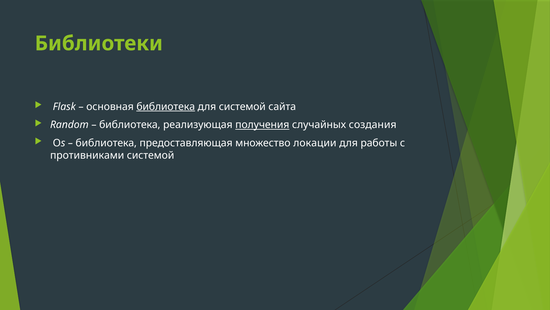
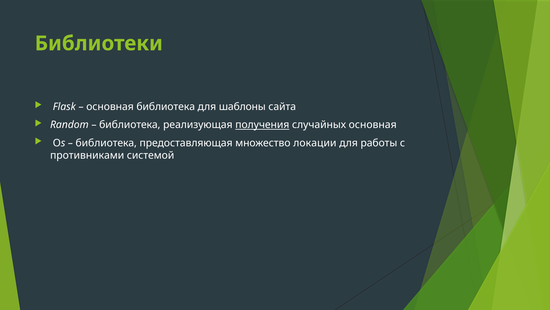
библиотека at (166, 106) underline: present -> none
для системой: системой -> шаблоны
случайных создания: создания -> основная
